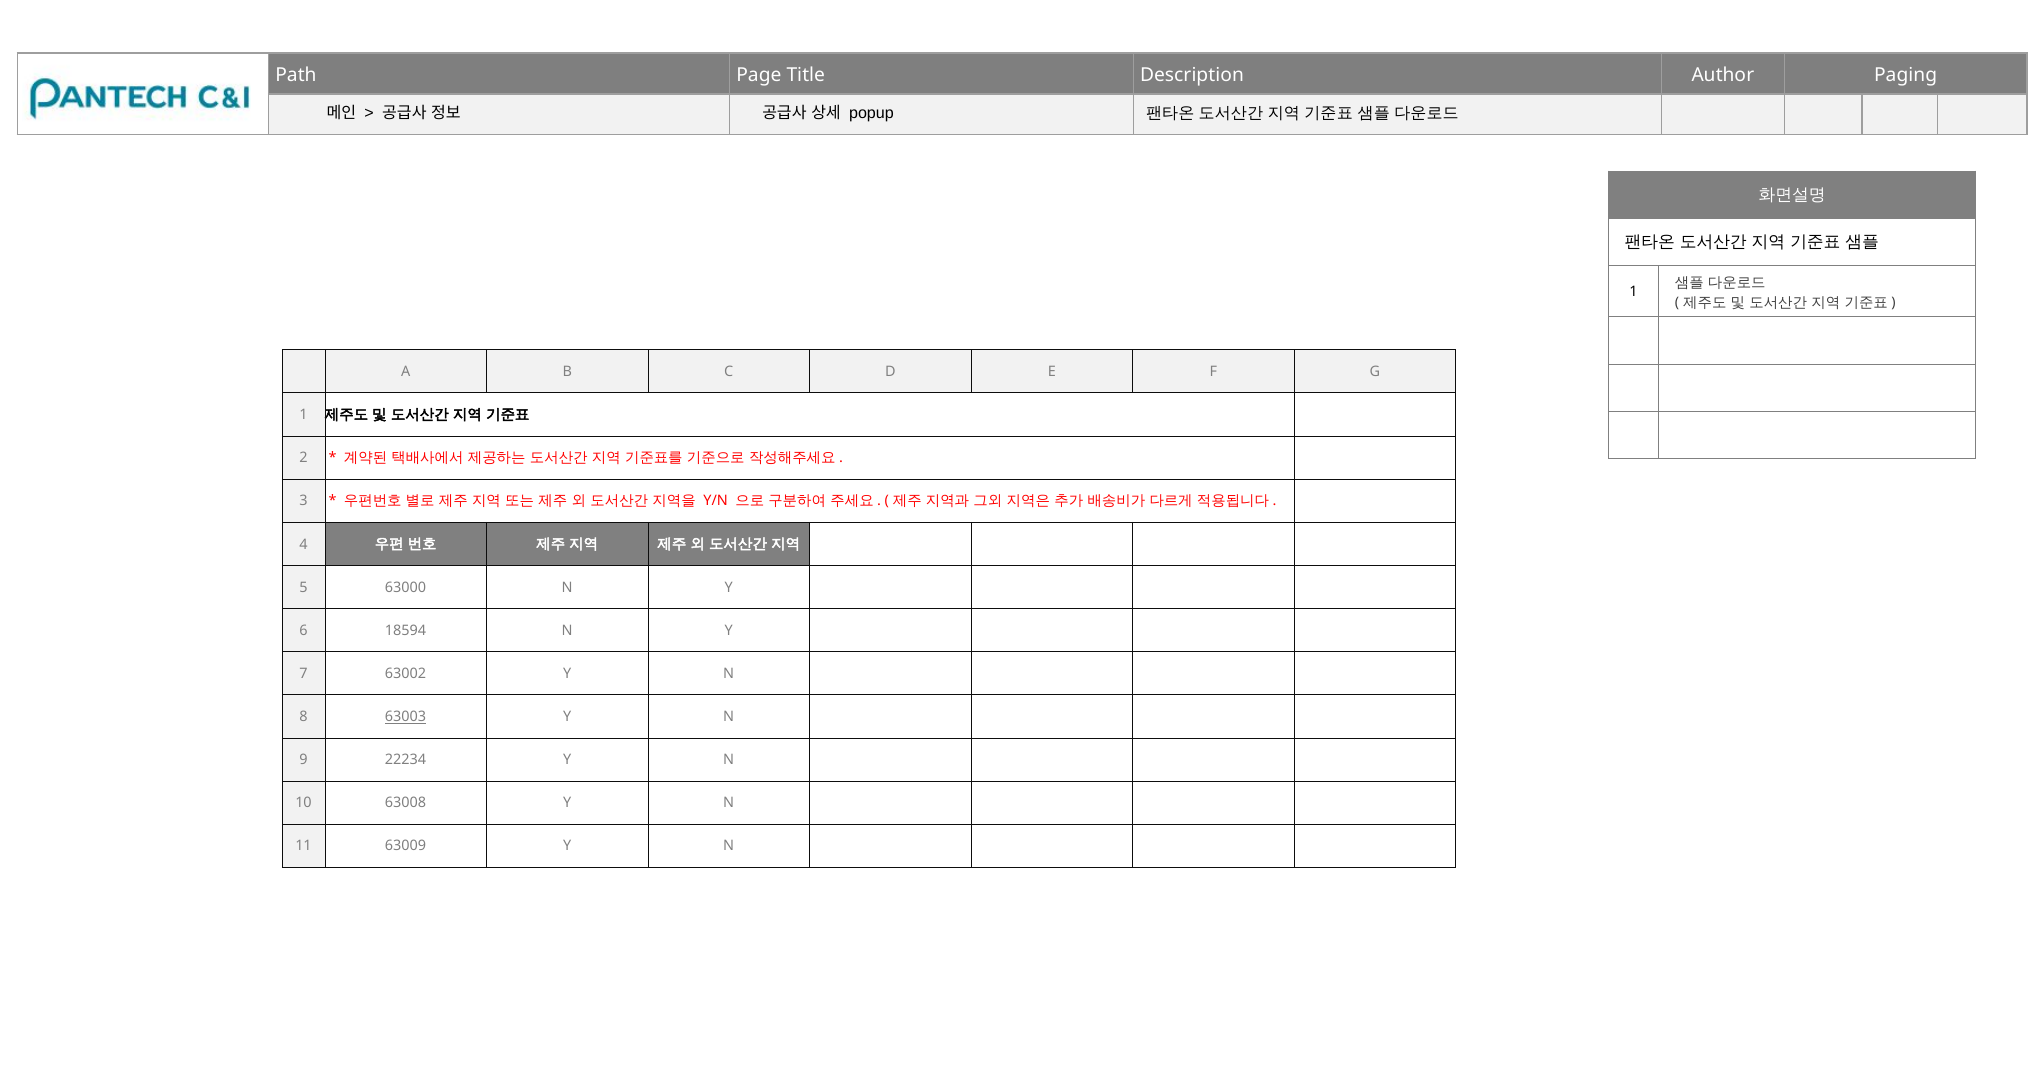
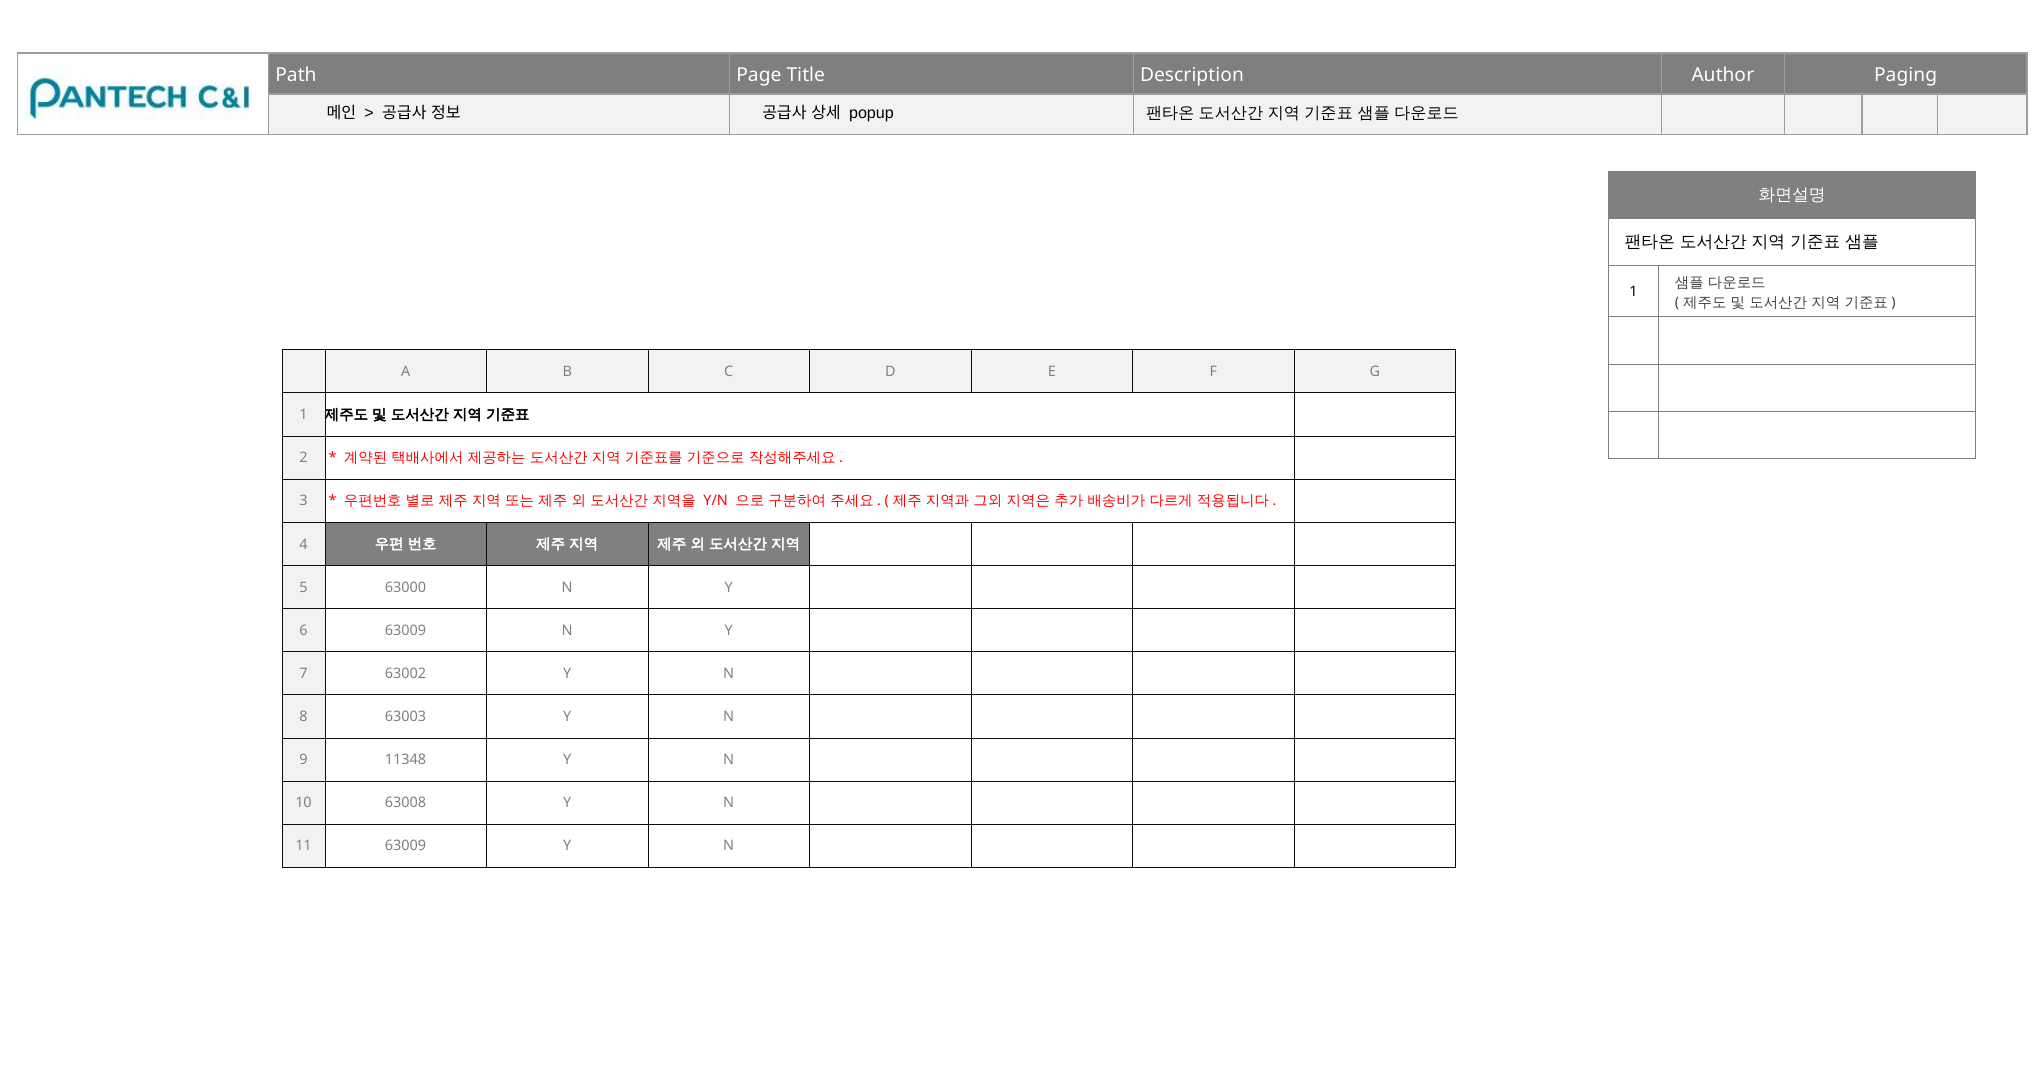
6 18594: 18594 -> 63009
63003 underline: present -> none
22234: 22234 -> 11348
